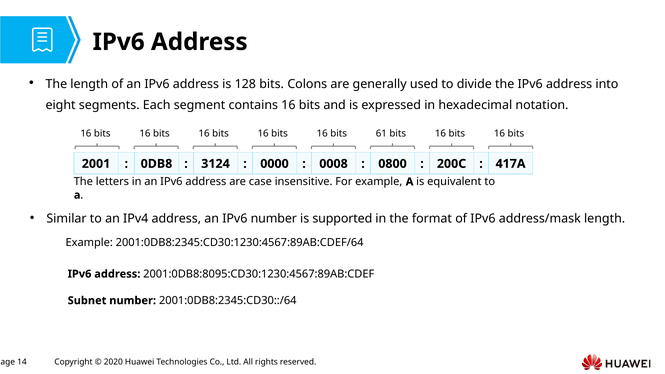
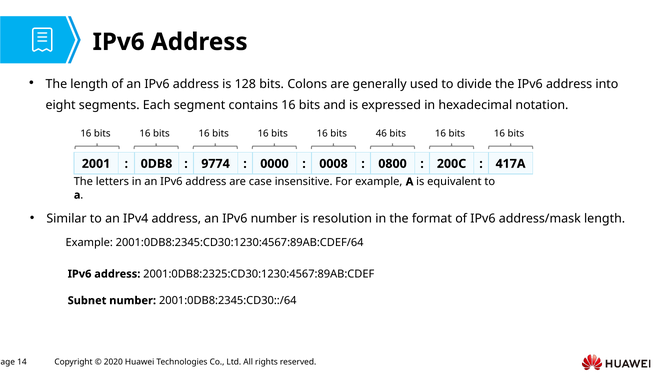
61: 61 -> 46
3124: 3124 -> 9774
supported: supported -> resolution
2001:0DB8:8095:CD30:1230:4567:89AB:CDEF: 2001:0DB8:8095:CD30:1230:4567:89AB:CDEF -> 2001:0DB8:2325:CD30:1230:4567:89AB:CDEF
